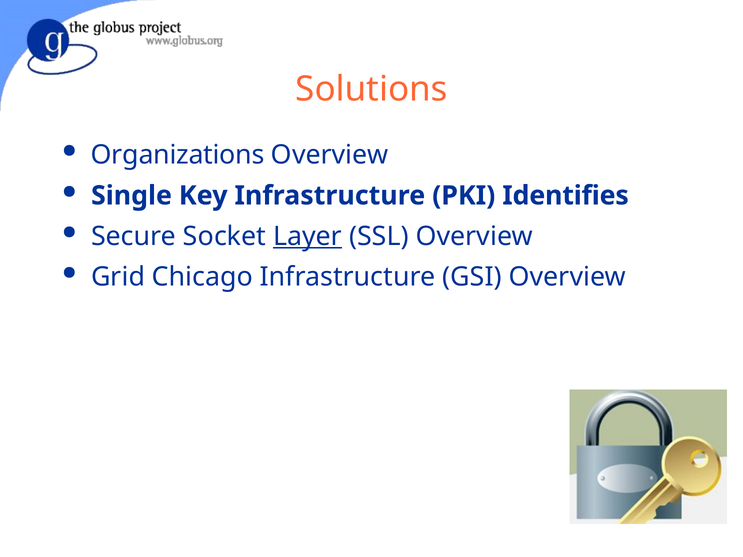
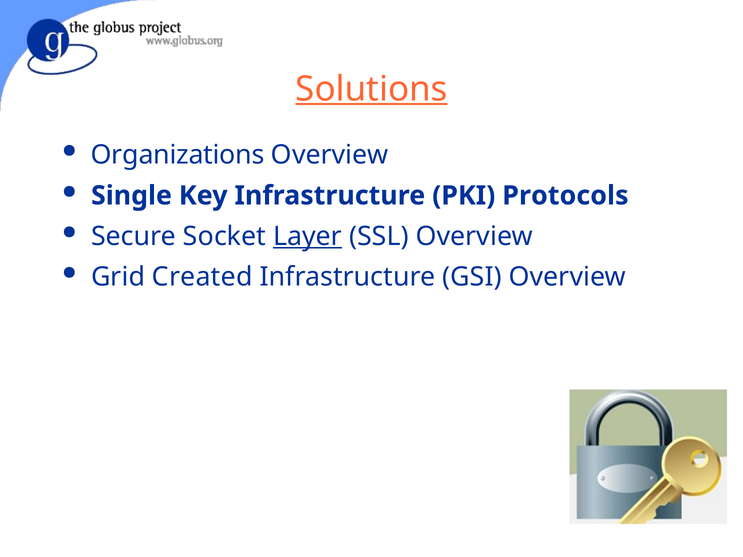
Solutions underline: none -> present
Identifies: Identifies -> Protocols
Chicago: Chicago -> Created
